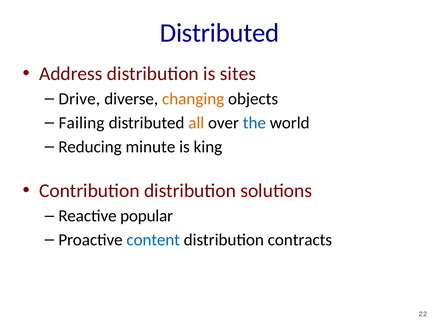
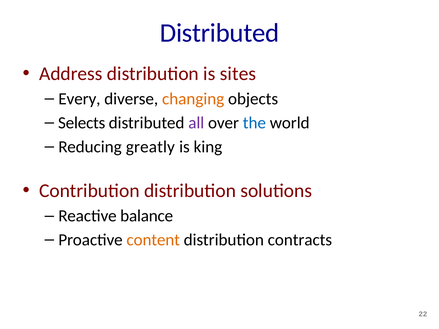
Drive: Drive -> Every
Failing: Failing -> Selects
all colour: orange -> purple
minute: minute -> greatly
popular: popular -> balance
content colour: blue -> orange
